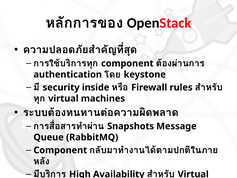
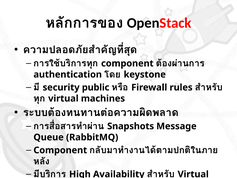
inside: inside -> public
